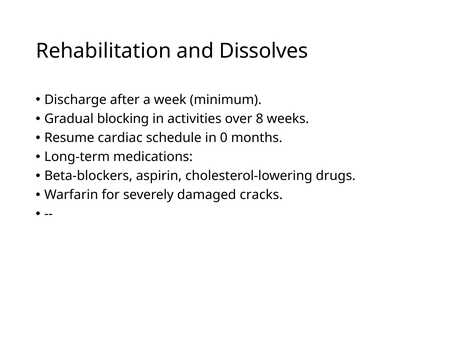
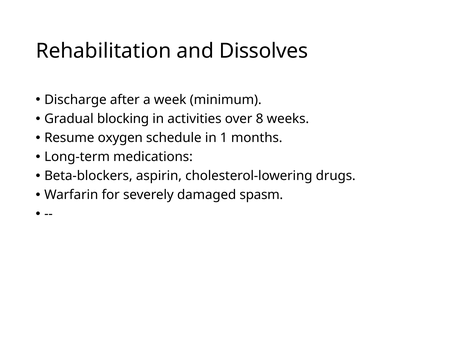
cardiac: cardiac -> oxygen
0: 0 -> 1
cracks: cracks -> spasm
